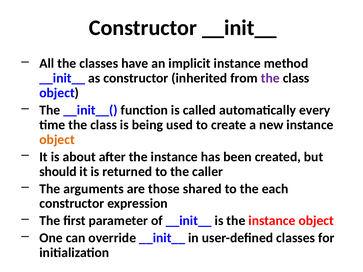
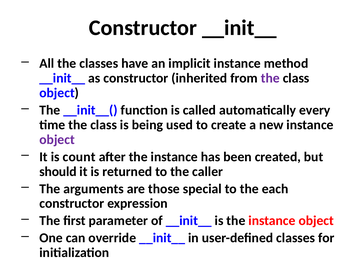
object at (57, 140) colour: orange -> purple
about: about -> count
shared: shared -> special
